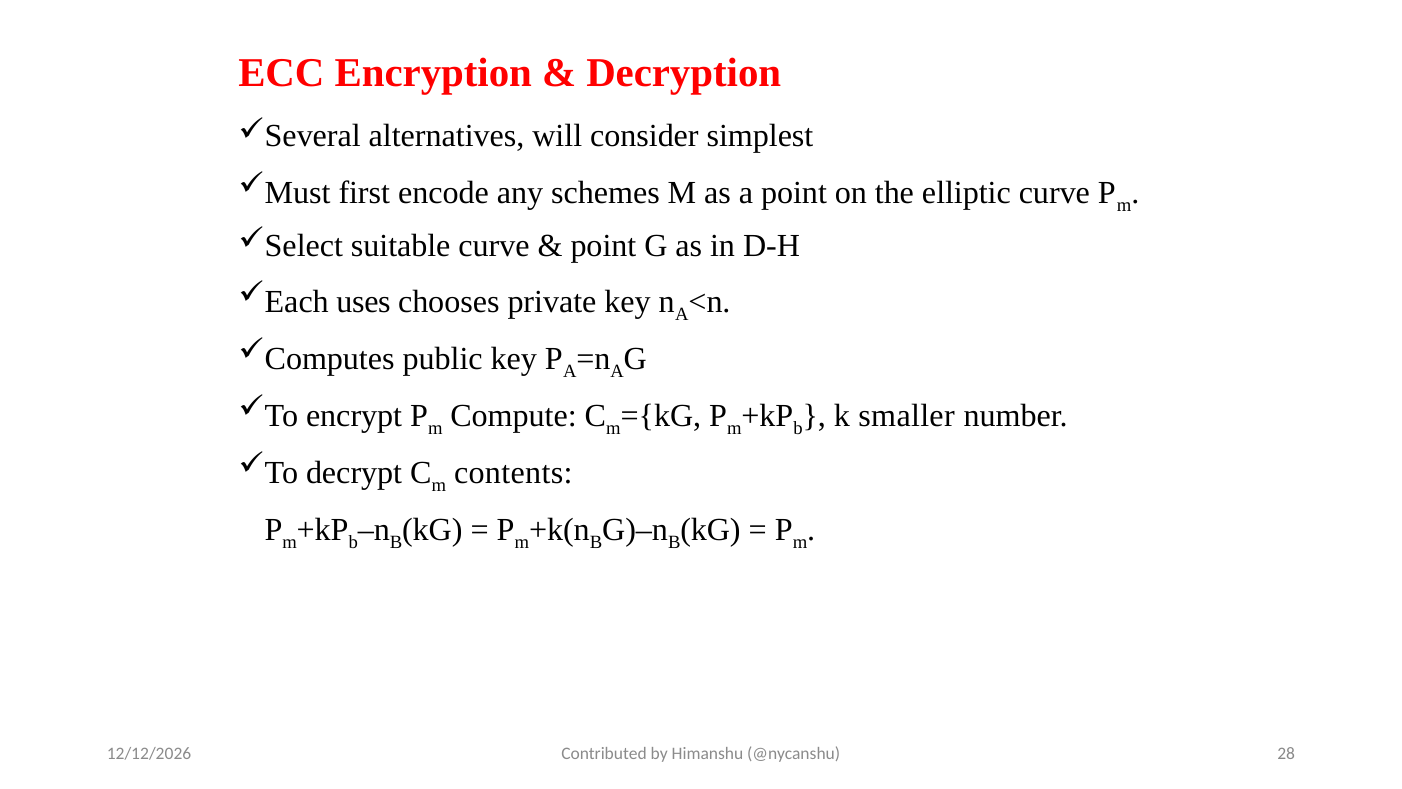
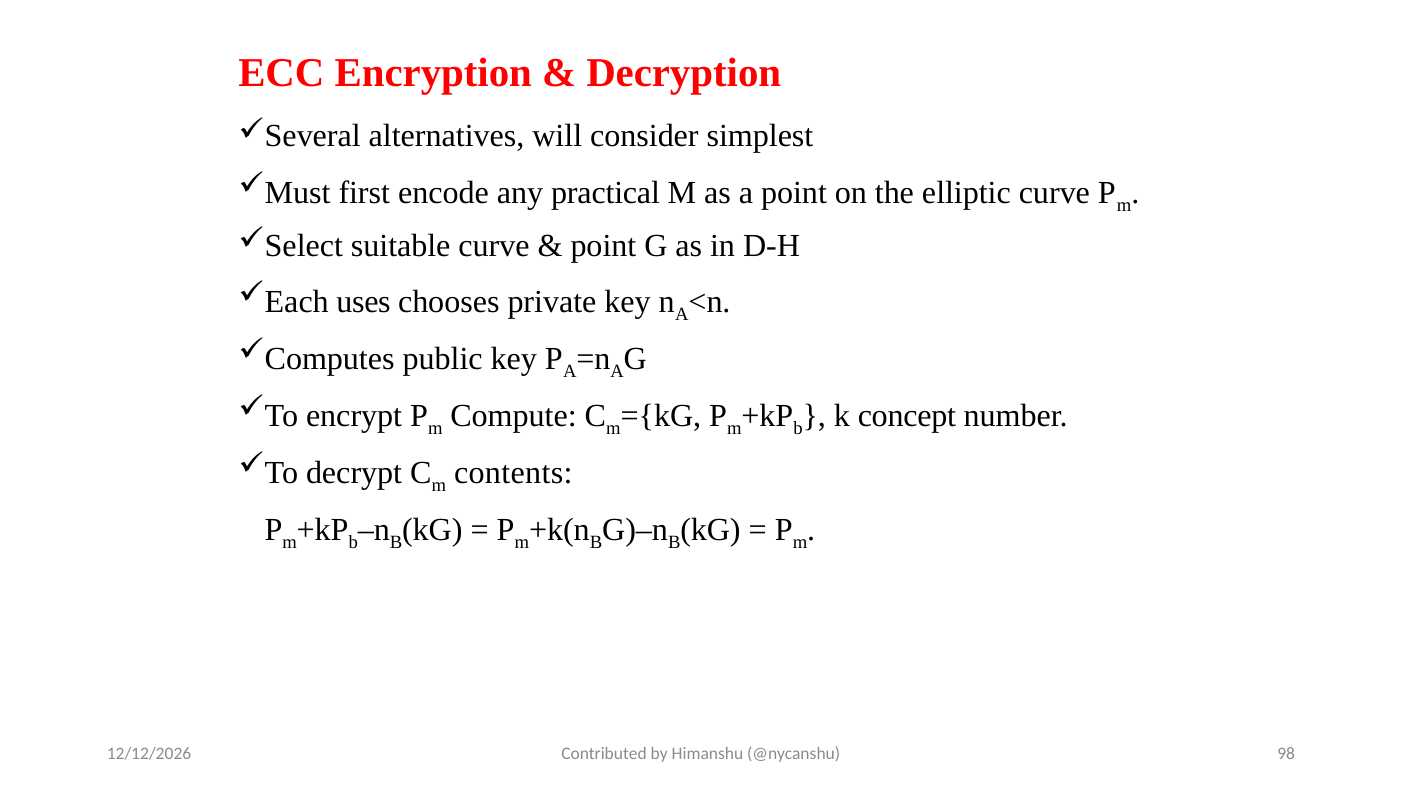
schemes: schemes -> practical
smaller: smaller -> concept
28: 28 -> 98
